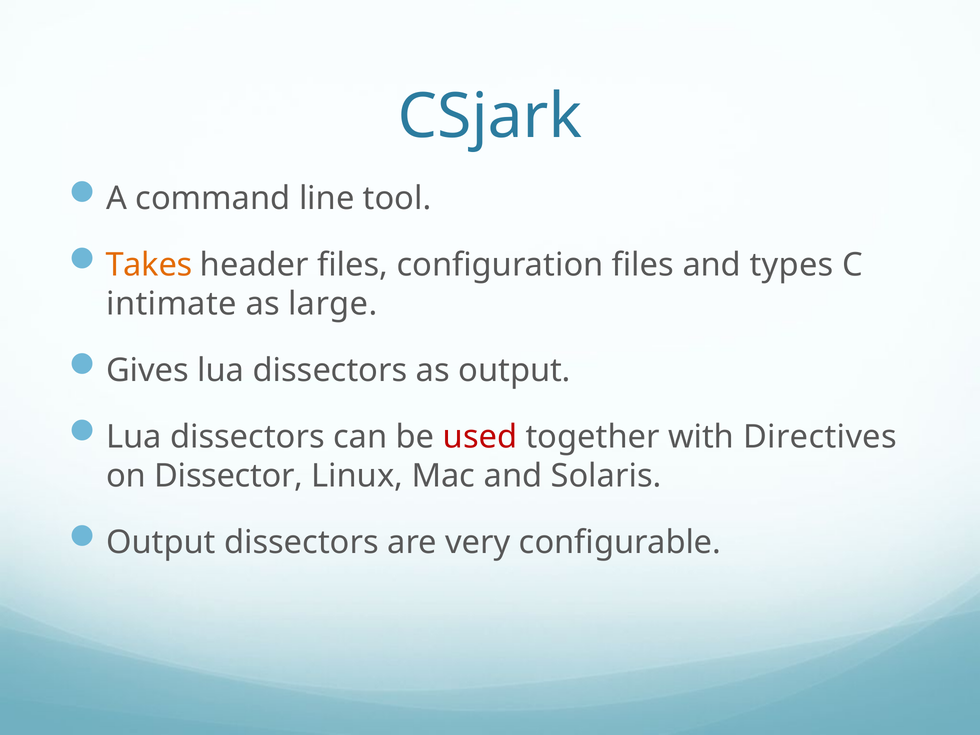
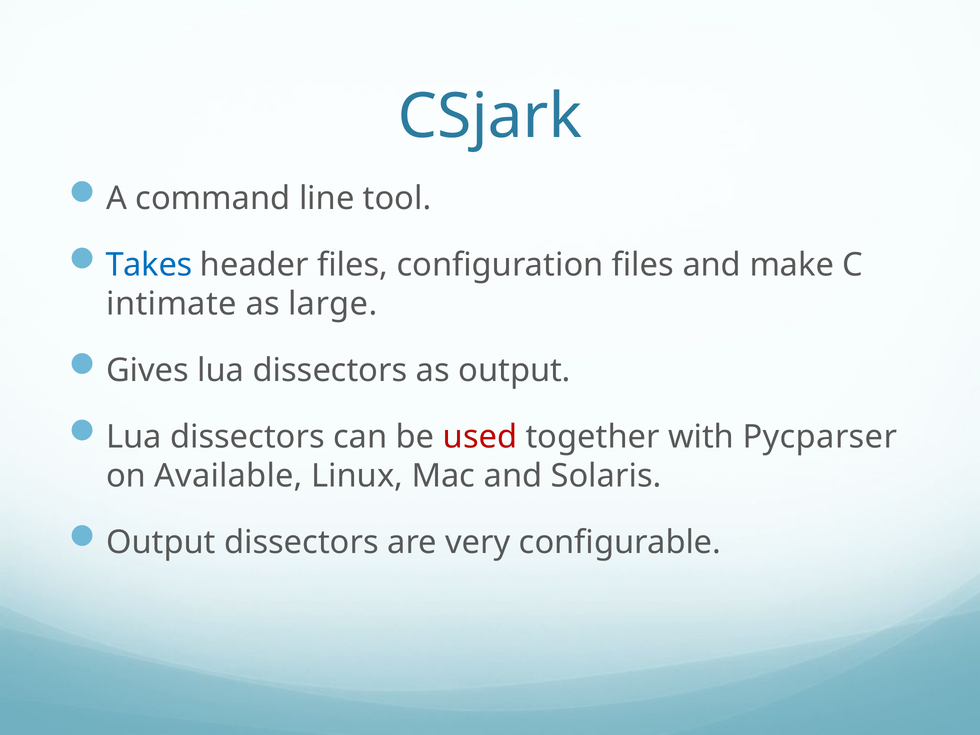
Takes colour: orange -> blue
types: types -> make
Directives: Directives -> Pycparser
Dissector: Dissector -> Available
